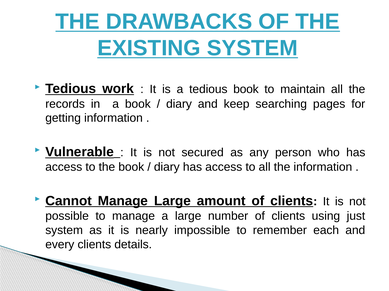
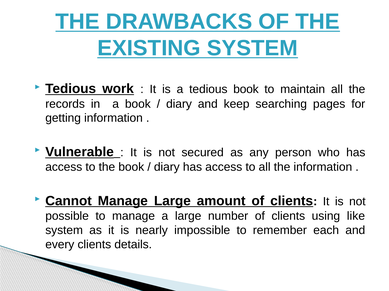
just: just -> like
